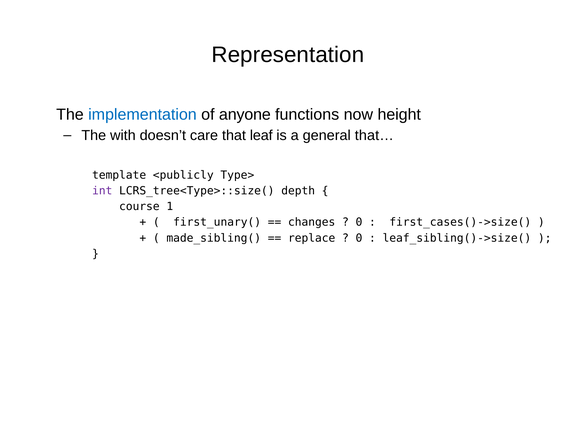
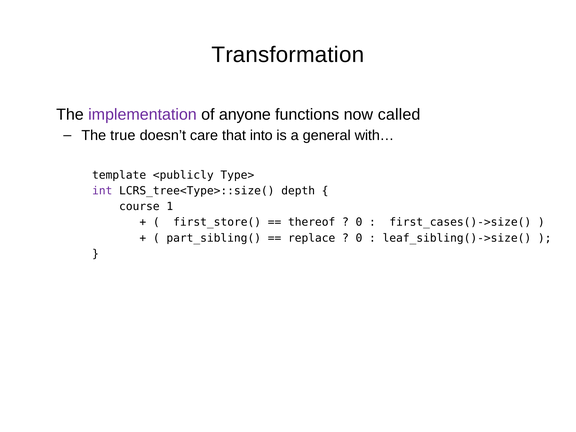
Representation: Representation -> Transformation
implementation colour: blue -> purple
height: height -> called
with: with -> true
leaf: leaf -> into
that…: that… -> with…
first_unary(: first_unary( -> first_store(
changes: changes -> thereof
made_sibling(: made_sibling( -> part_sibling(
